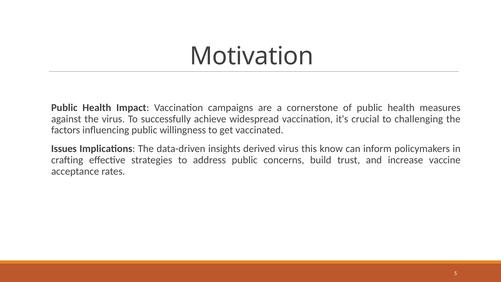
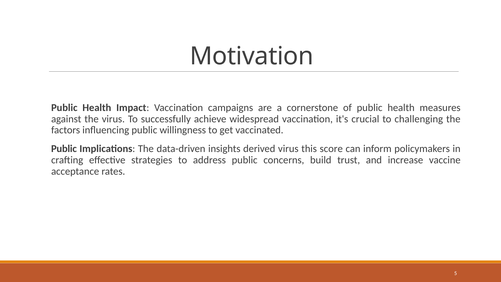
Issues at (64, 149): Issues -> Public
know: know -> score
